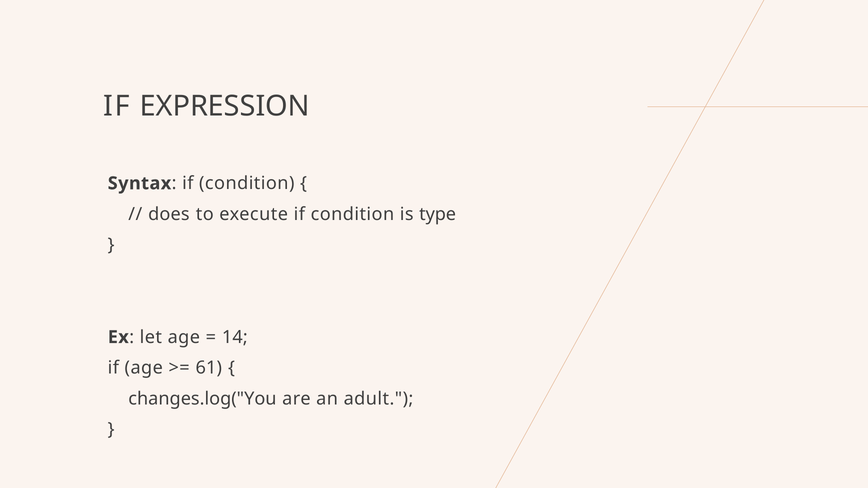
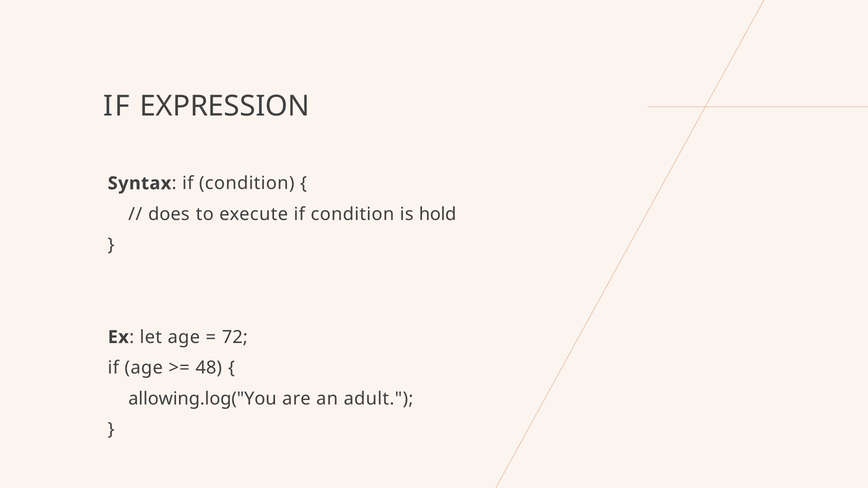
type: type -> hold
14: 14 -> 72
61: 61 -> 48
changes.log("You: changes.log("You -> allowing.log("You
